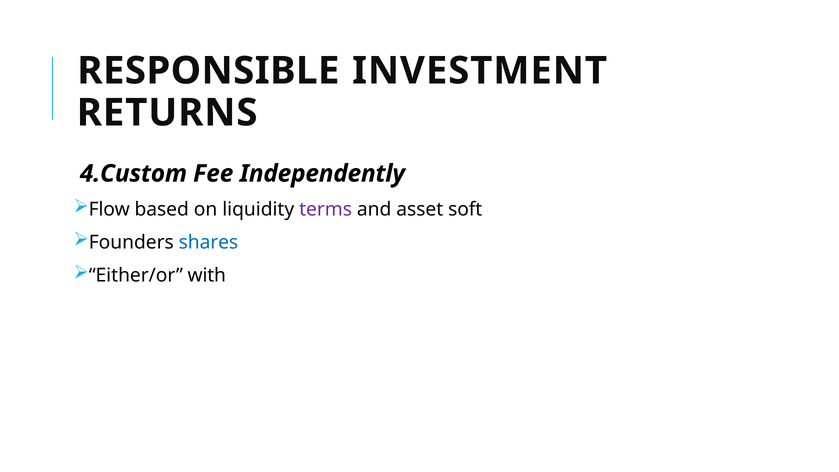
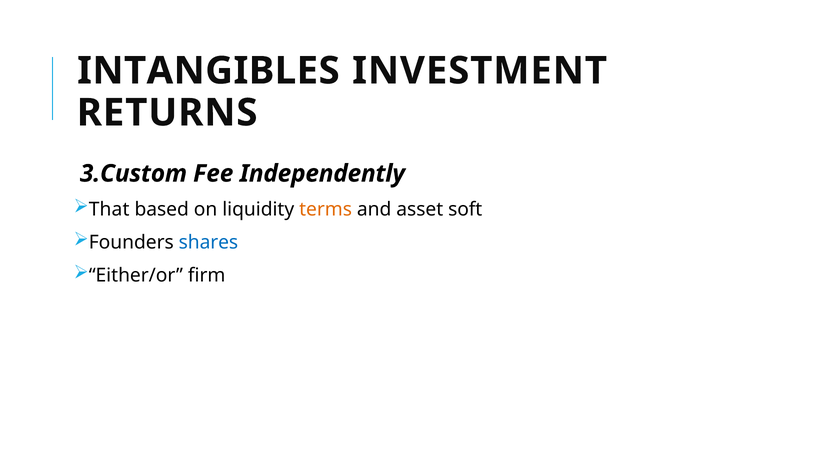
RESPONSIBLE: RESPONSIBLE -> INTANGIBLES
4.Custom: 4.Custom -> 3.Custom
Flow: Flow -> That
terms colour: purple -> orange
with: with -> firm
